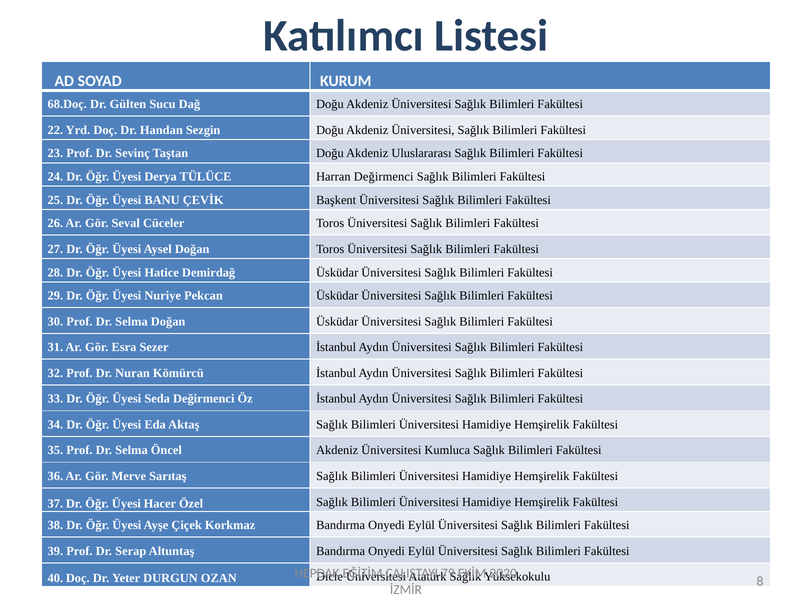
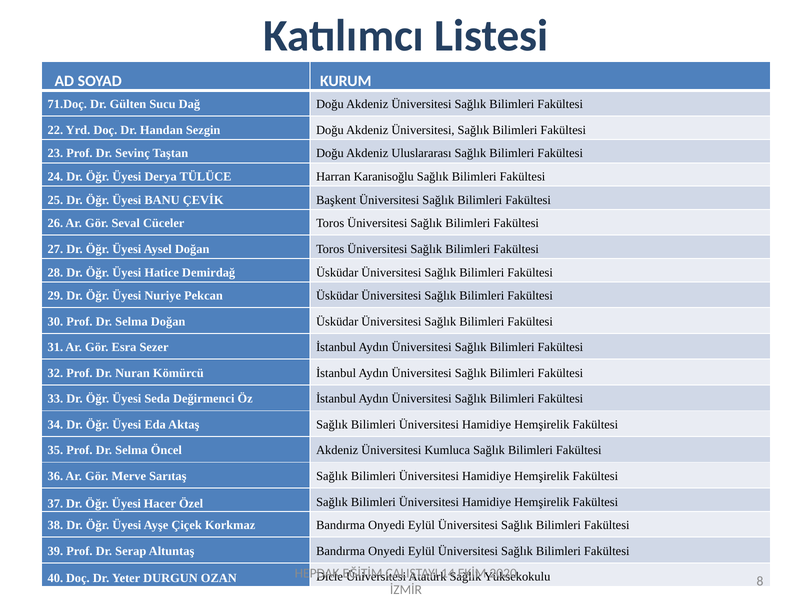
68.Doç: 68.Doç -> 71.Doç
Harran Değirmenci: Değirmenci -> Karanisoğlu
79: 79 -> 14
